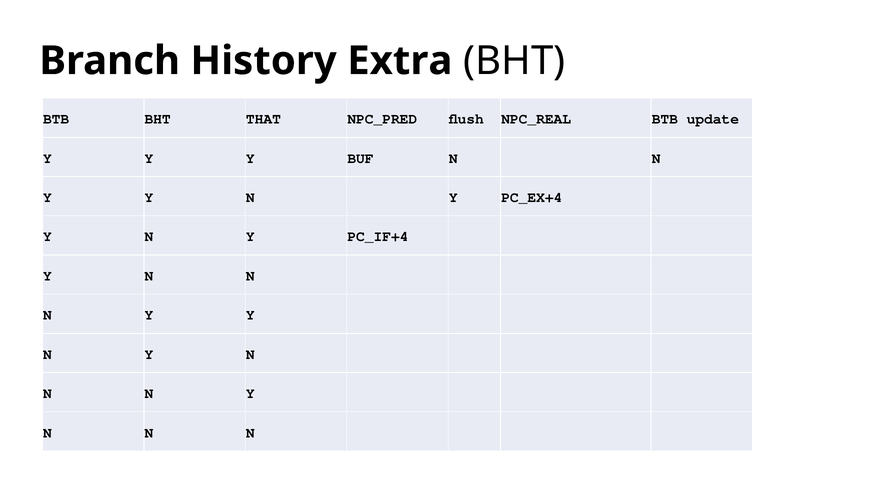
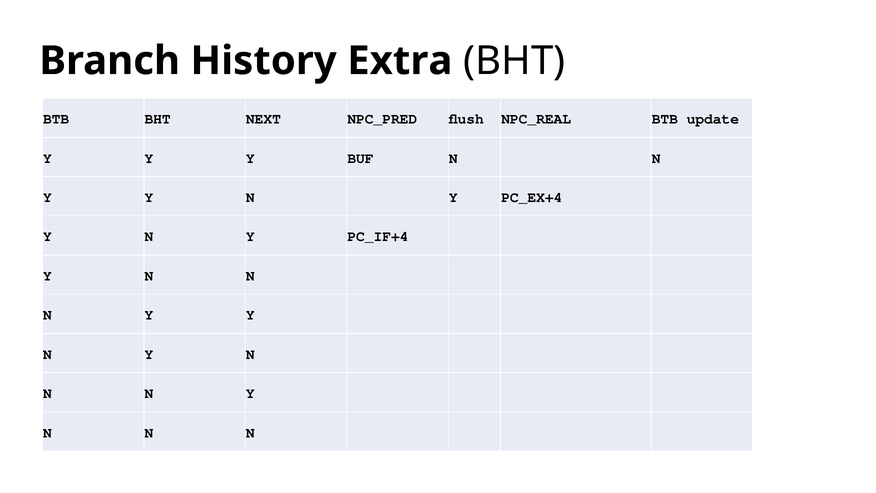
THAT: THAT -> NEXT
